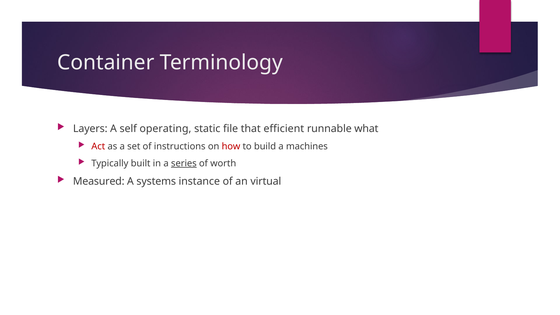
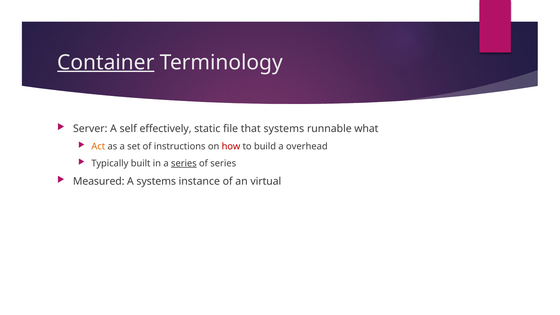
Container underline: none -> present
Layers: Layers -> Server
operating: operating -> effectively
that efficient: efficient -> systems
Act colour: red -> orange
machines: machines -> overhead
of worth: worth -> series
